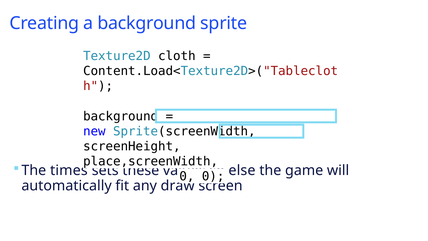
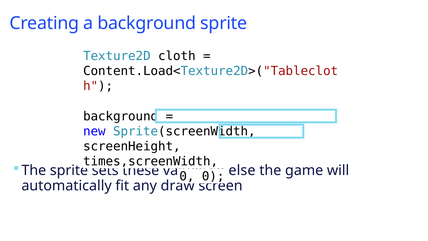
place,screenWidth: place,screenWidth -> times,screenWidth
The times: times -> sprite
